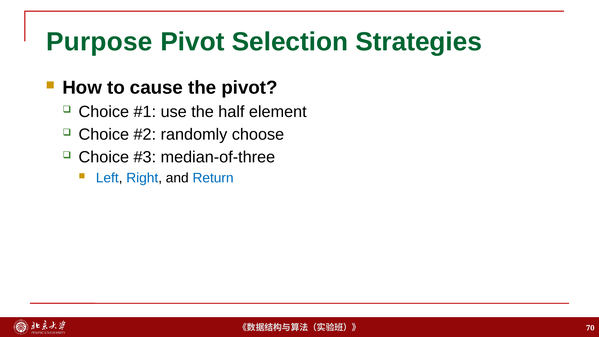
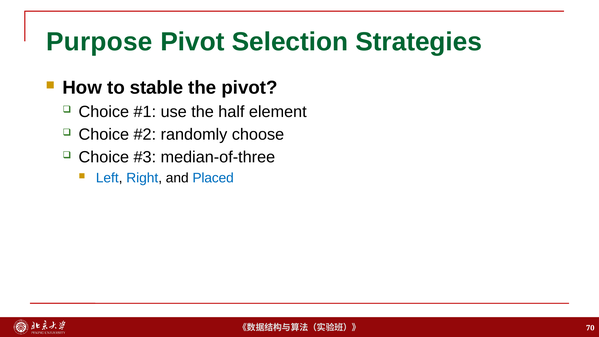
cause: cause -> stable
Return: Return -> Placed
